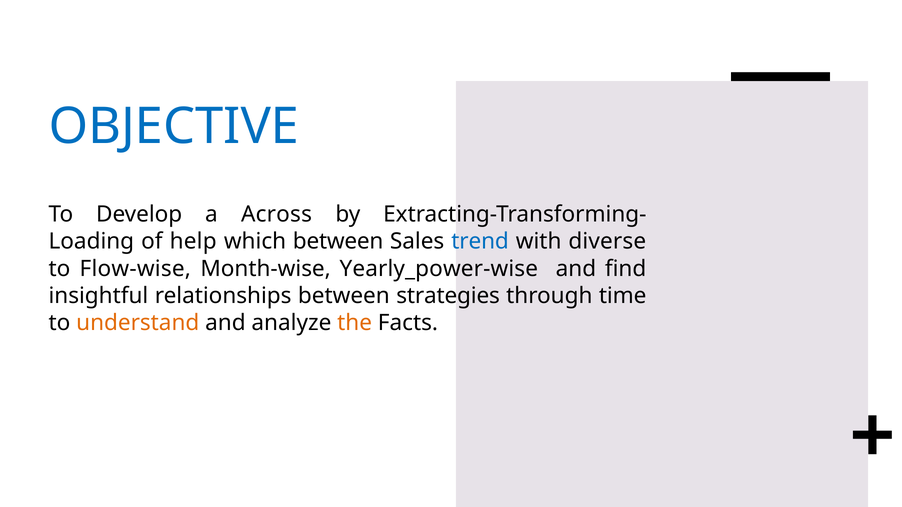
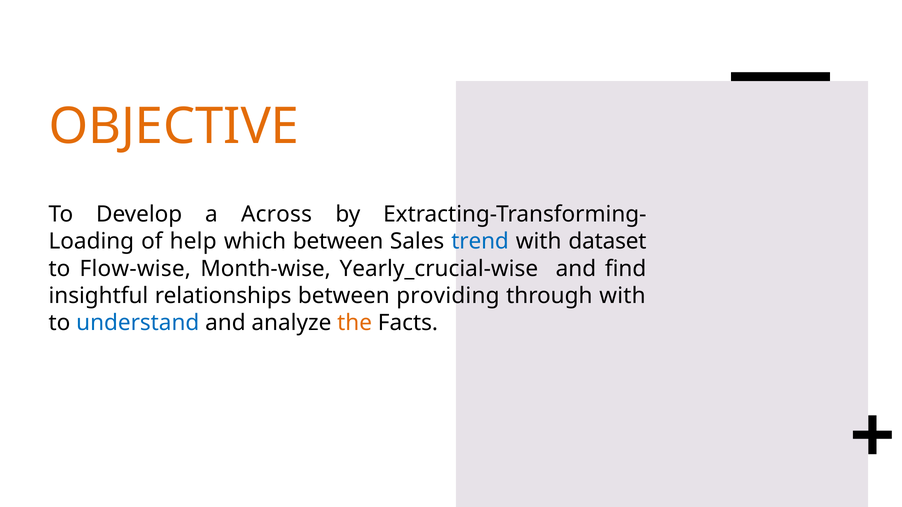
OBJECTIVE colour: blue -> orange
diverse: diverse -> dataset
Yearly_power-wise: Yearly_power-wise -> Yearly_crucial-wise
strategies: strategies -> providing
through time: time -> with
understand colour: orange -> blue
